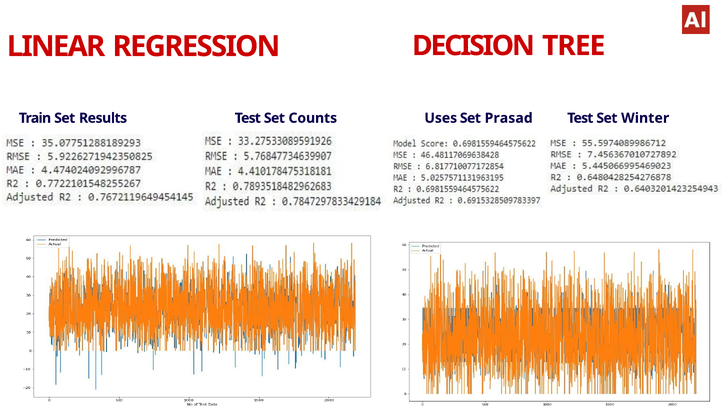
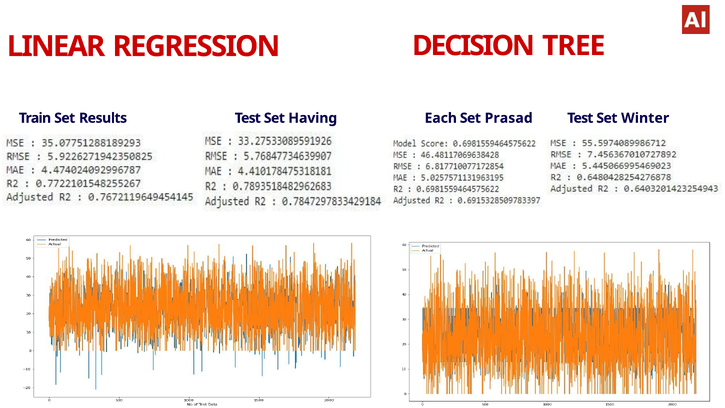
Counts: Counts -> Having
Uses: Uses -> Each
